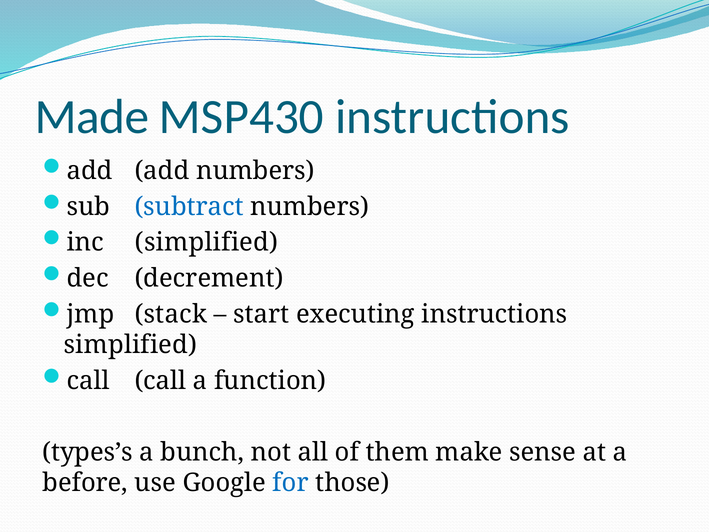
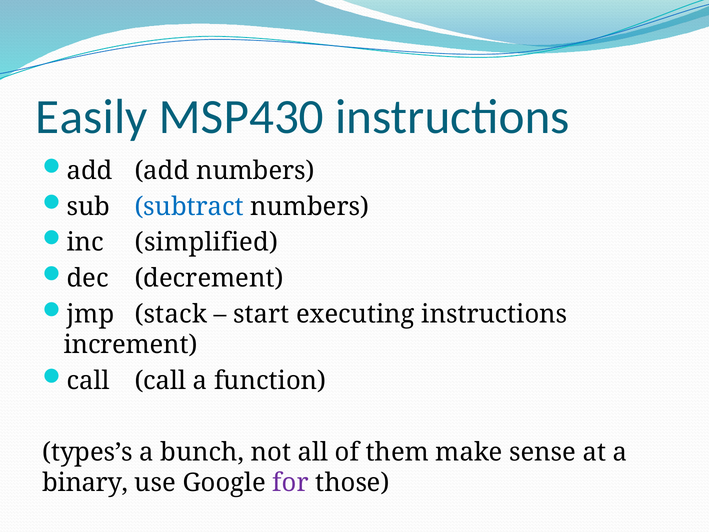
Made: Made -> Easily
simplified at (130, 345): simplified -> increment
before: before -> binary
for colour: blue -> purple
